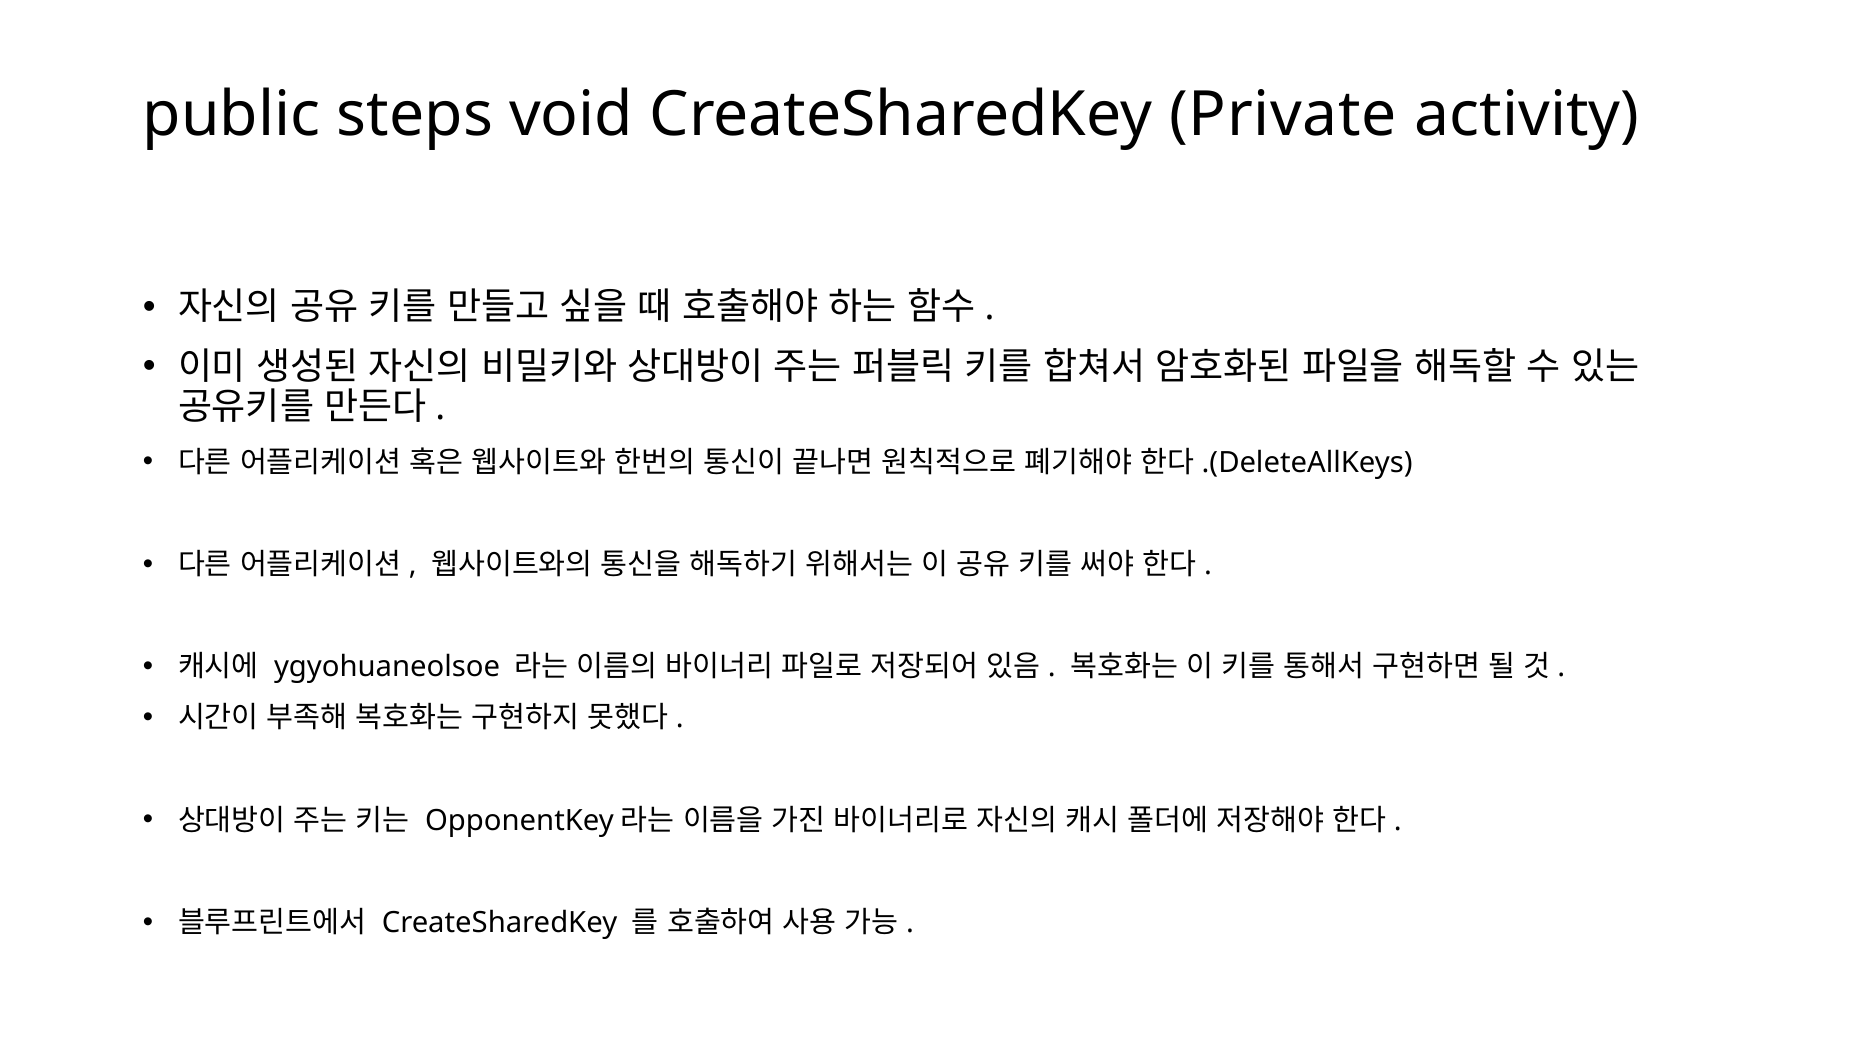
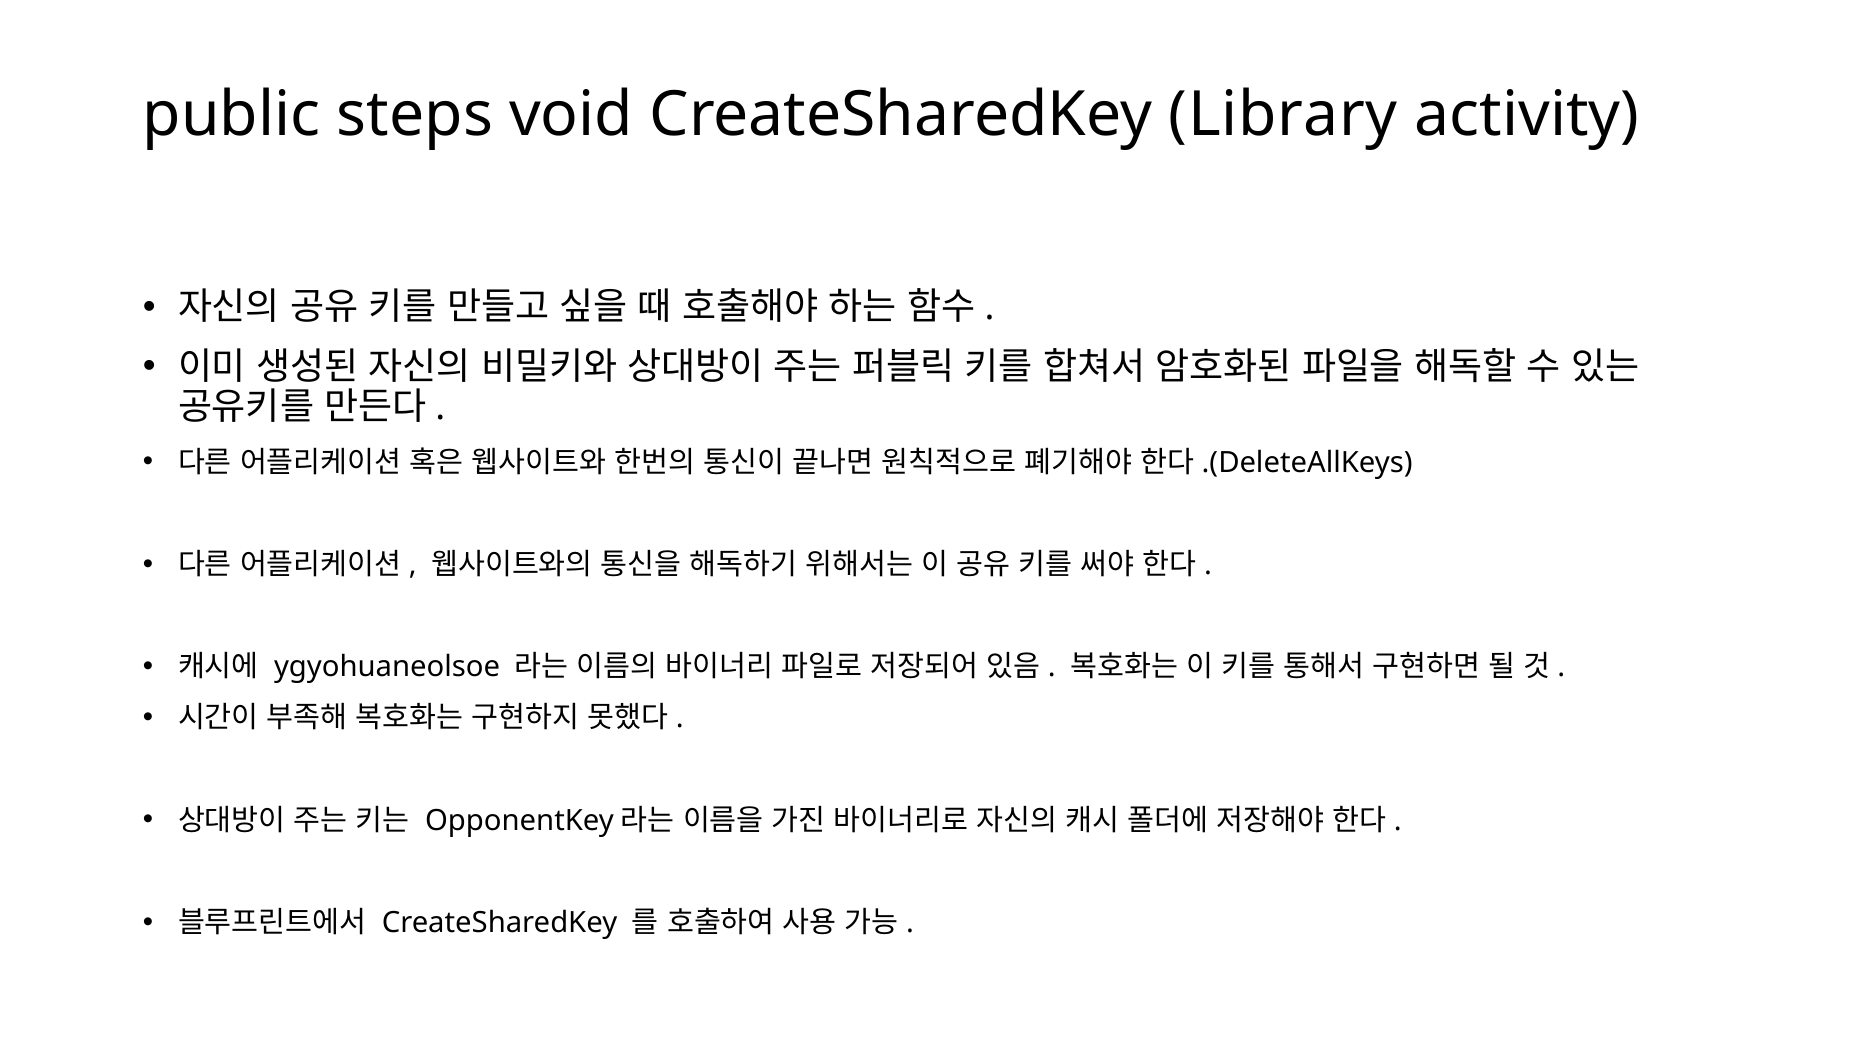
Private: Private -> Library
